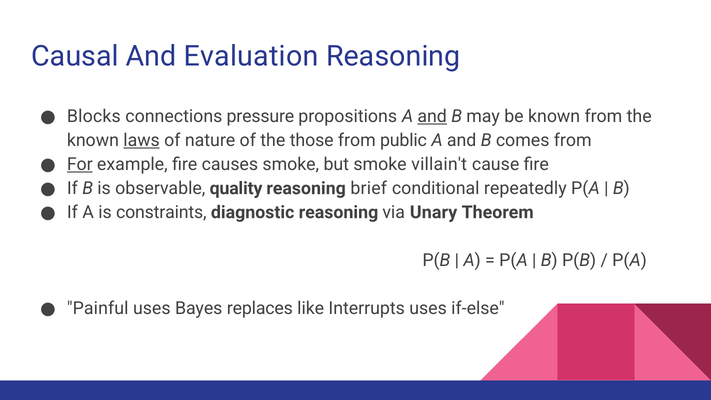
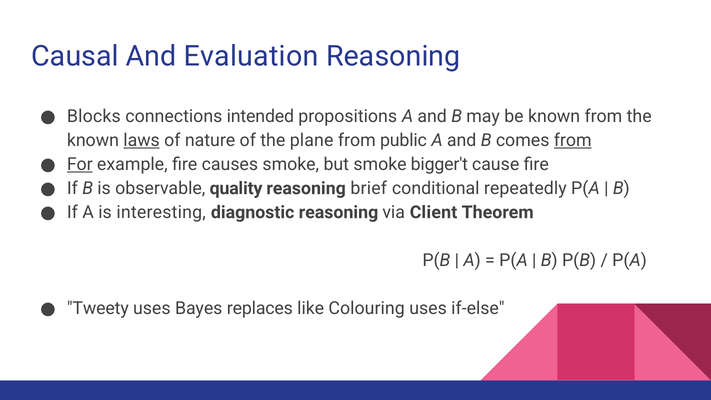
pressure: pressure -> intended
and at (432, 116) underline: present -> none
those: those -> plane
from at (573, 140) underline: none -> present
villain't: villain't -> bigger't
constraints: constraints -> interesting
Unary: Unary -> Client
Painful: Painful -> Tweety
Interrupts: Interrupts -> Colouring
